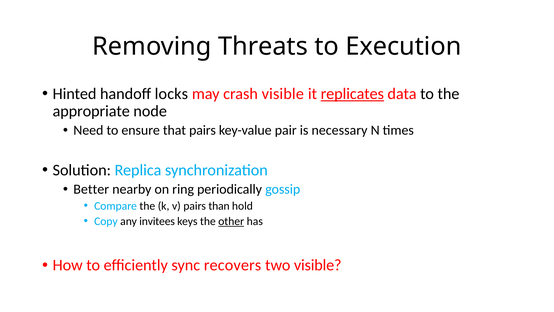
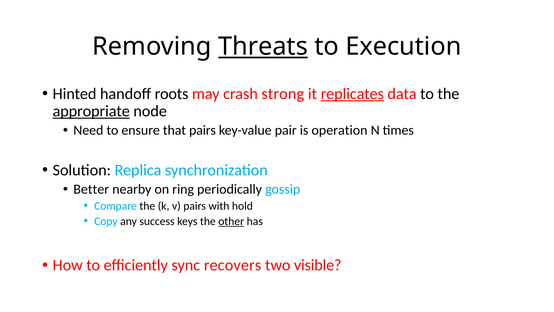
Threats underline: none -> present
locks: locks -> roots
crash visible: visible -> strong
appropriate underline: none -> present
necessary: necessary -> operation
than: than -> with
invitees: invitees -> success
